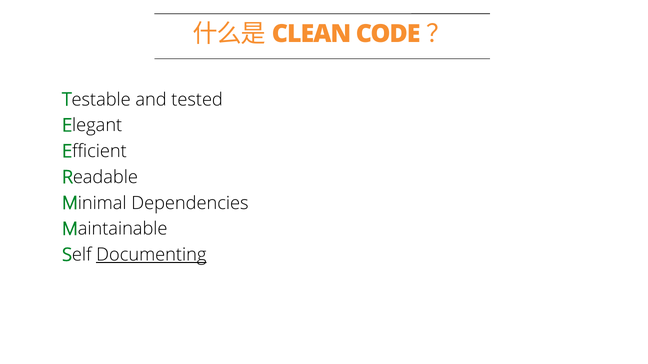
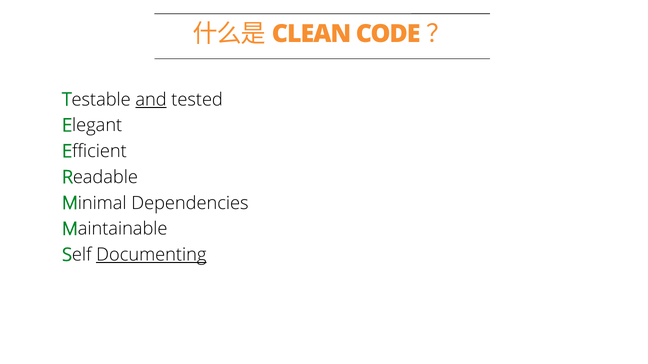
and underline: none -> present
